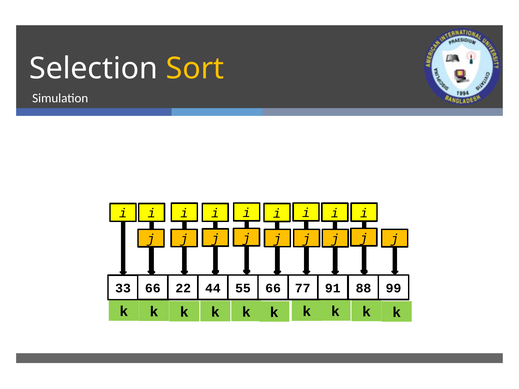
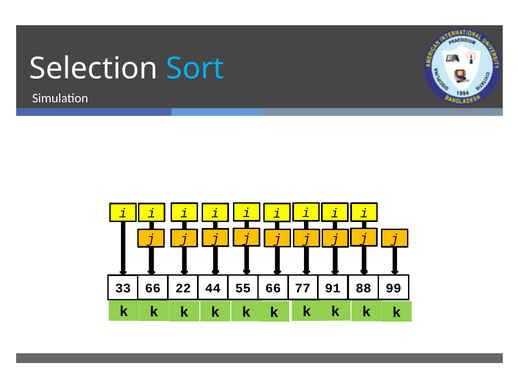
Sort colour: yellow -> light blue
